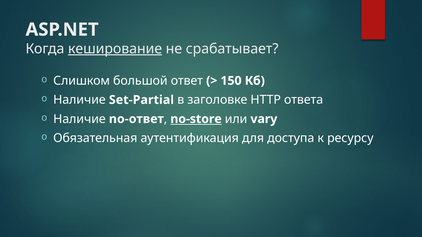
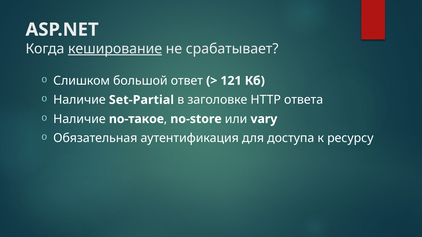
150: 150 -> 121
no-ответ: no-ответ -> no-такое
no-store underline: present -> none
